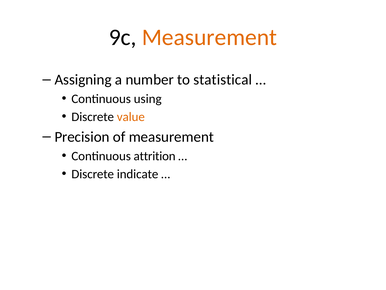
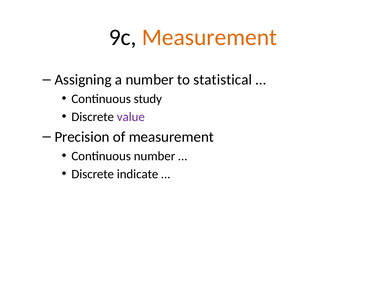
using: using -> study
value colour: orange -> purple
Continuous attrition: attrition -> number
